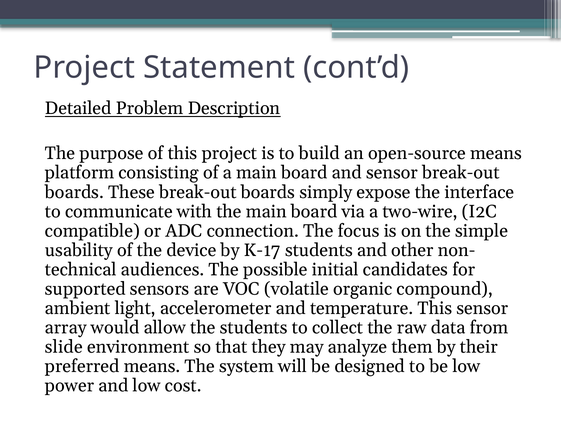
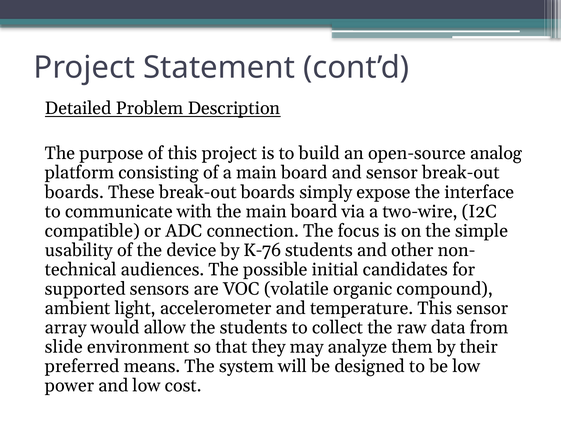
open-source means: means -> analog
K-17: K-17 -> K-76
